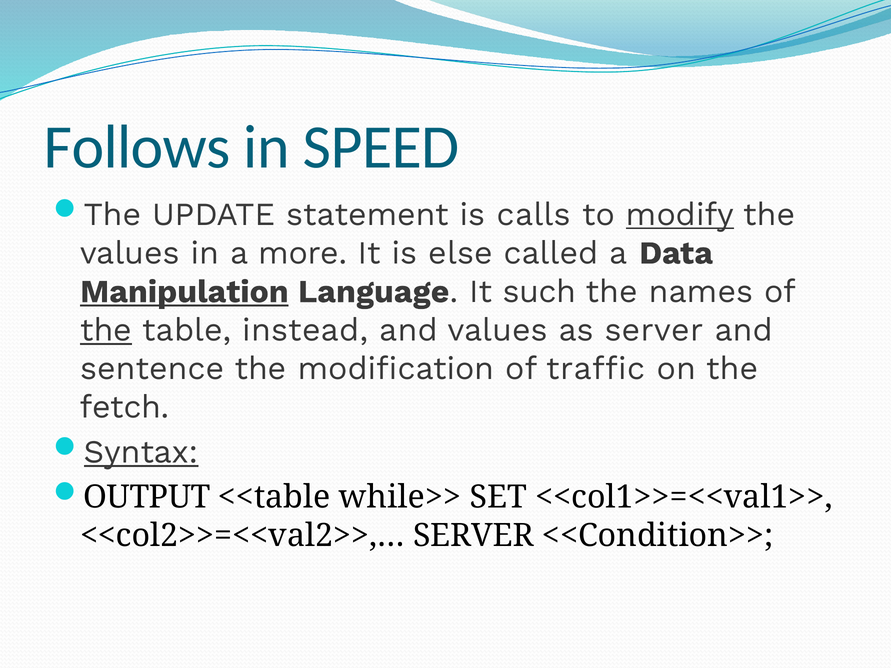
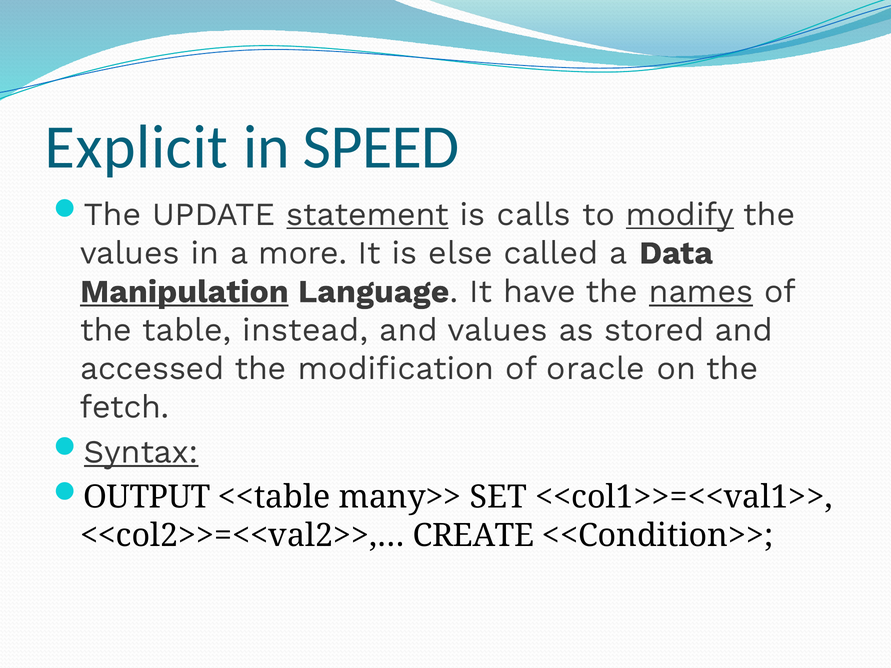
Follows: Follows -> Explicit
statement underline: none -> present
such: such -> have
names underline: none -> present
the at (106, 330) underline: present -> none
as server: server -> stored
sentence: sentence -> accessed
traffic: traffic -> oracle
while>>: while>> -> many>>
<<col2>>=<<val2>>,… SERVER: SERVER -> CREATE
